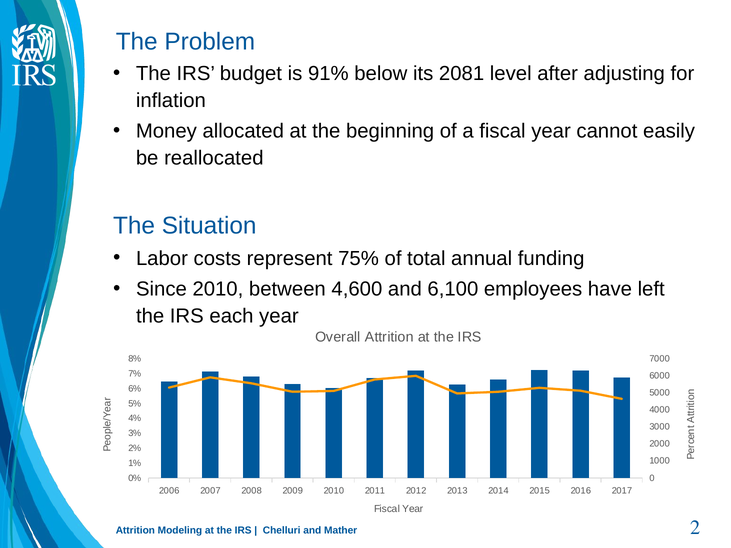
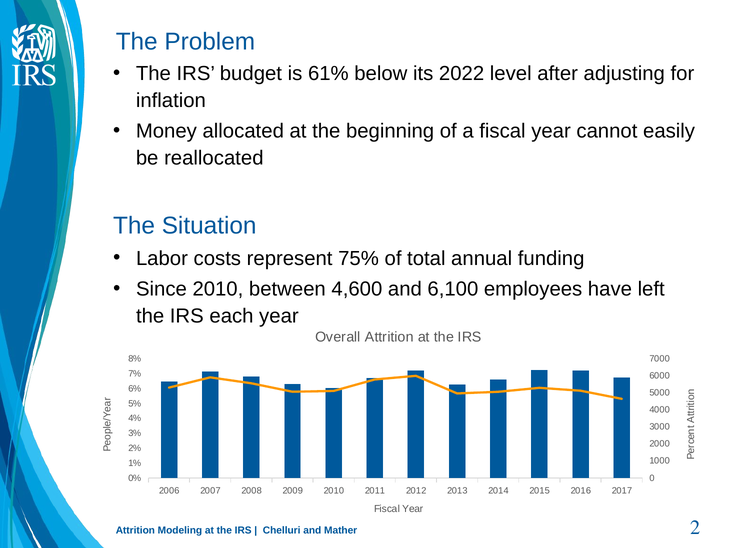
91%: 91% -> 61%
2081: 2081 -> 2022
